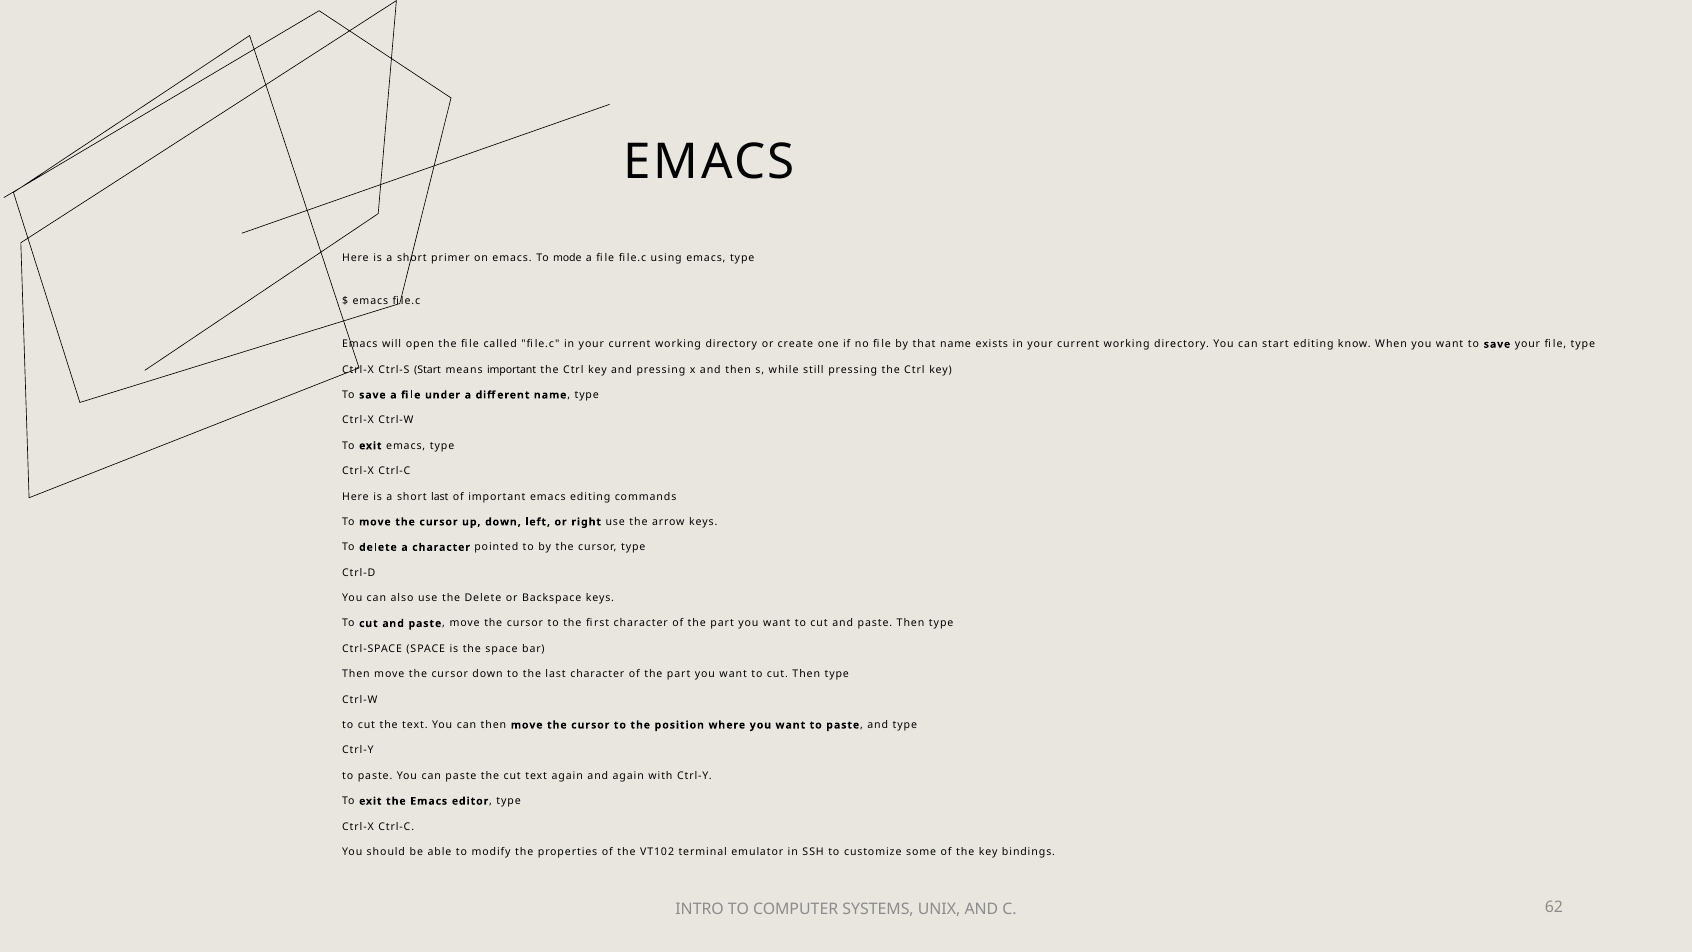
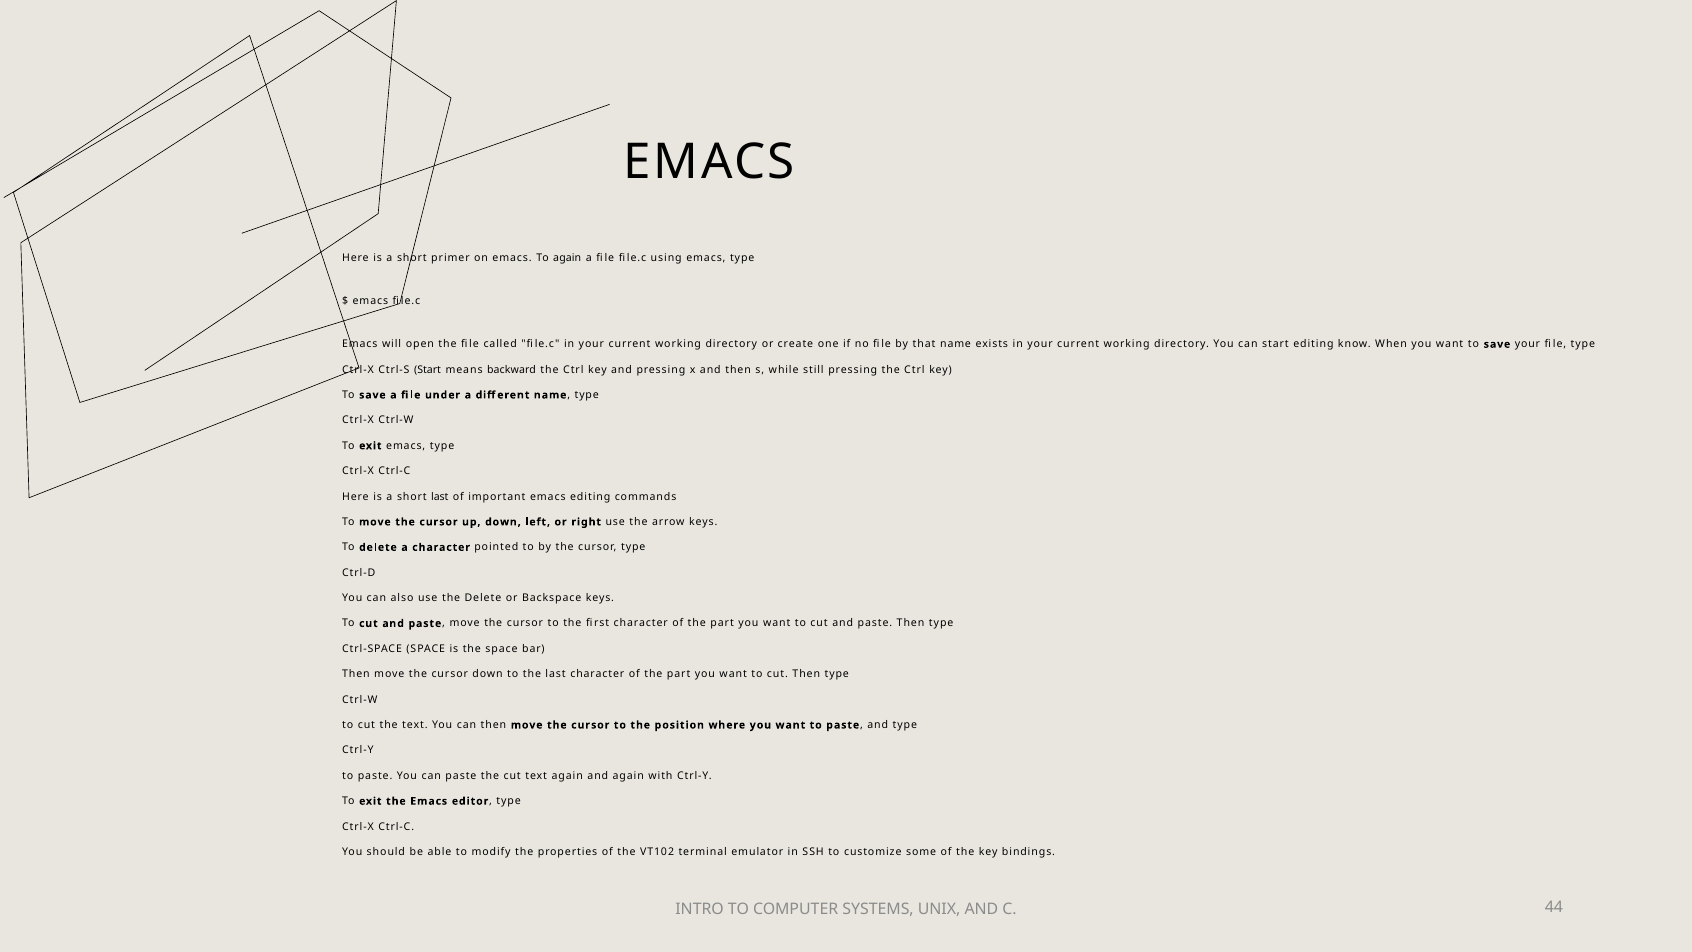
To mode: mode -> again
means important: important -> backward
62: 62 -> 44
